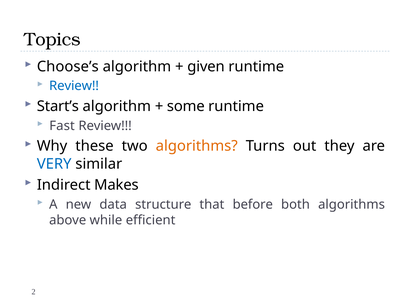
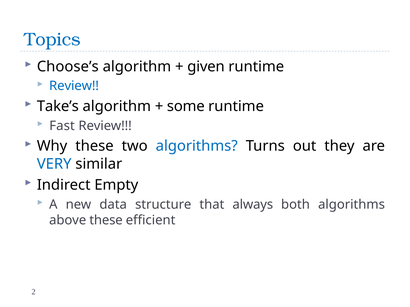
Topics colour: black -> blue
Start’s: Start’s -> Take’s
algorithms at (197, 146) colour: orange -> blue
Makes: Makes -> Empty
before: before -> always
above while: while -> these
